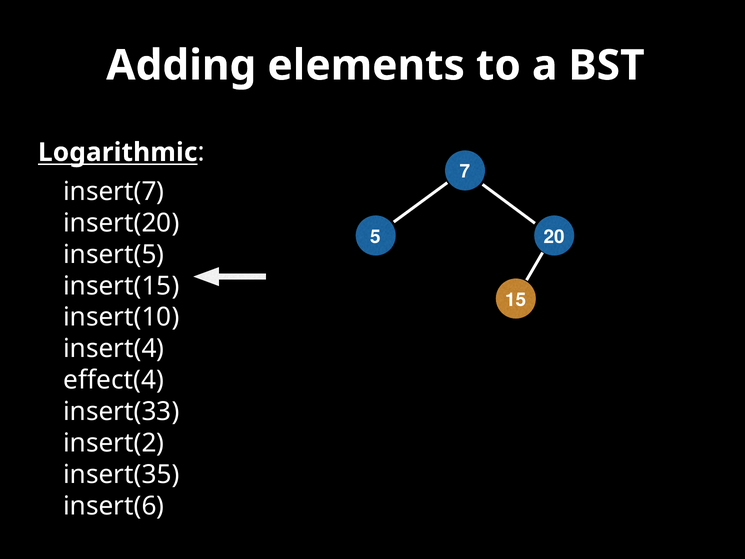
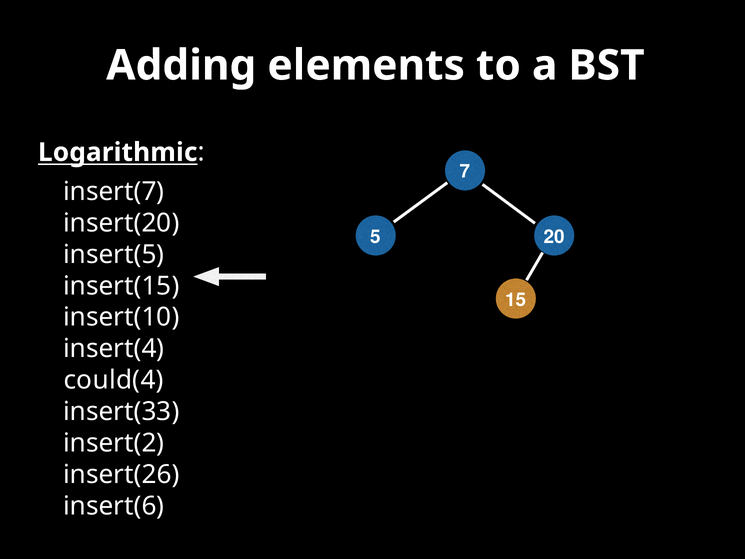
effect(4: effect(4 -> could(4
insert(35: insert(35 -> insert(26
